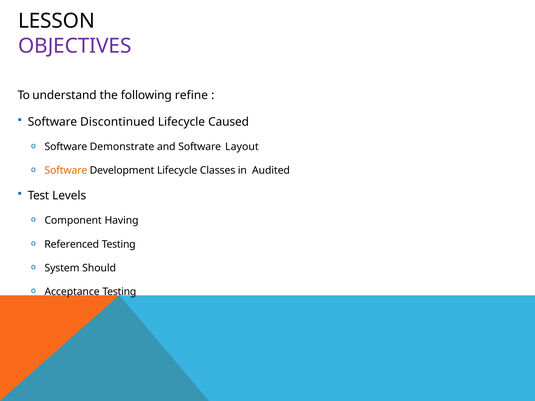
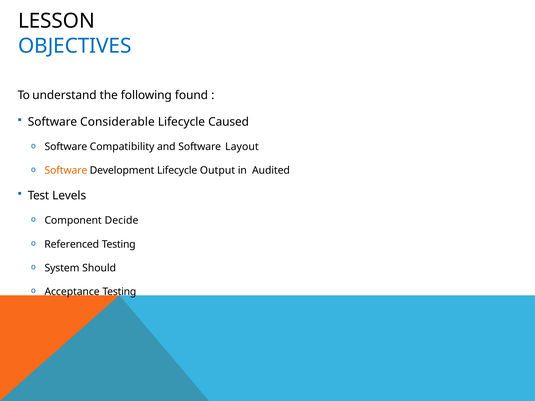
OBJECTIVES colour: purple -> blue
refine: refine -> found
Discontinued: Discontinued -> Considerable
Demonstrate: Demonstrate -> Compatibility
Classes: Classes -> Output
Having: Having -> Decide
